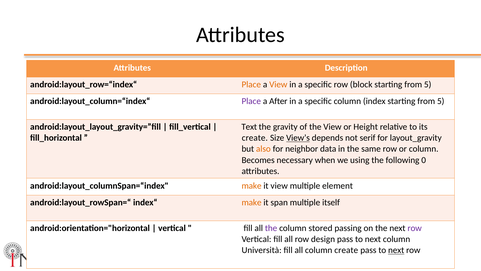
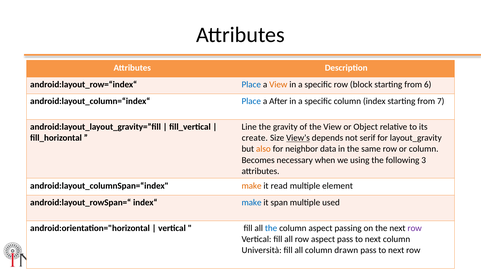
Place at (251, 84) colour: orange -> blue
5 at (428, 84): 5 -> 6
Place at (251, 101) colour: purple -> blue
index starting from 5: 5 -> 7
Text: Text -> Line
Height: Height -> Object
0: 0 -> 3
it view: view -> read
make at (252, 202) colour: orange -> blue
itself: itself -> used
the at (271, 228) colour: purple -> blue
column stored: stored -> aspect
row design: design -> aspect
column create: create -> drawn
next at (396, 250) underline: present -> none
